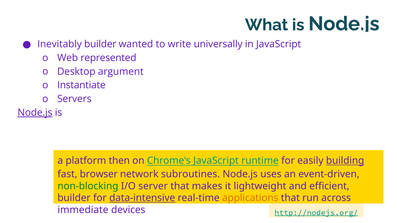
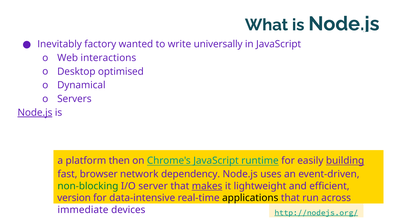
Inevitably builder: builder -> factory
represented: represented -> interactions
argument: argument -> optimised
Instantiate: Instantiate -> Dynamical
subroutines: subroutines -> dependency
makes underline: none -> present
builder at (74, 198): builder -> version
data-intensive underline: present -> none
applications colour: orange -> black
